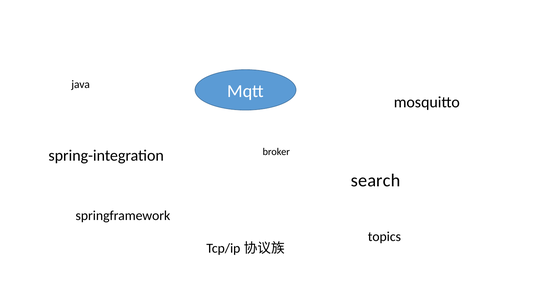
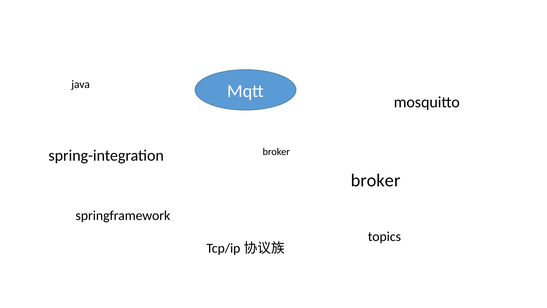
search at (376, 180): search -> broker
